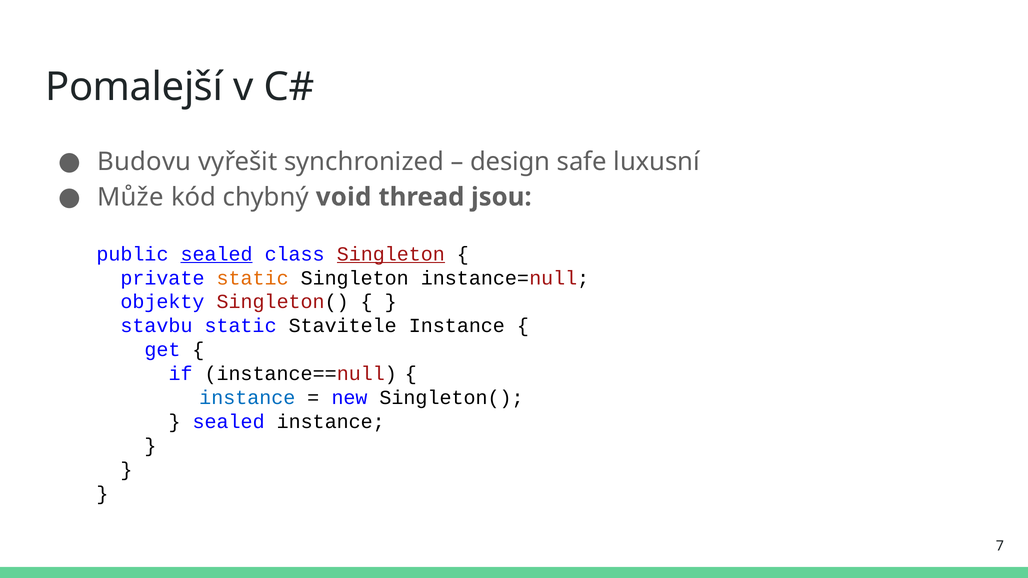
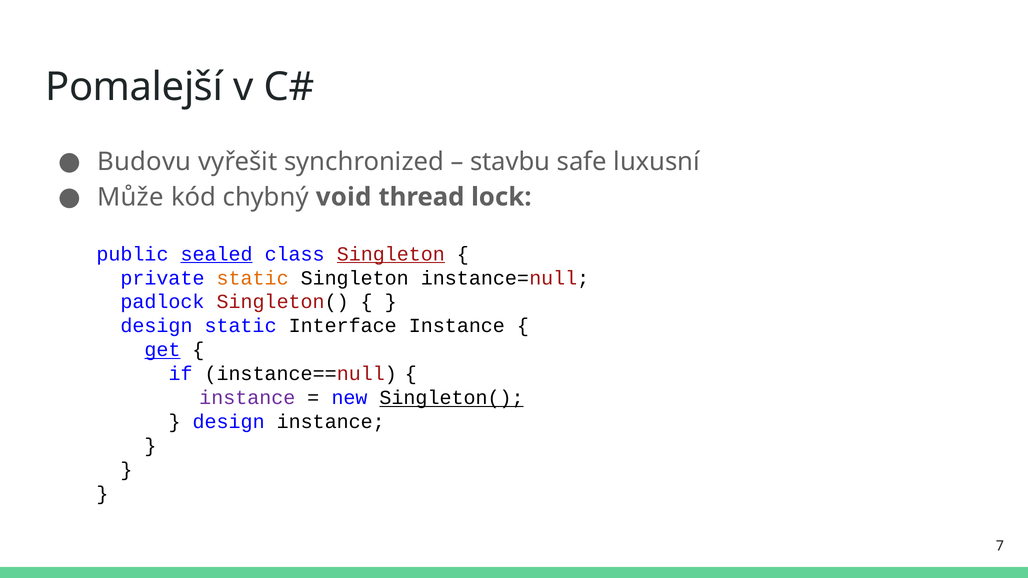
design: design -> stavbu
jsou: jsou -> lock
objekty: objekty -> padlock
stavbu at (156, 326): stavbu -> design
Stavitele: Stavitele -> Interface
get underline: none -> present
instance at (247, 398) colour: blue -> purple
Singleton( at (452, 398) underline: none -> present
sealed at (229, 422): sealed -> design
